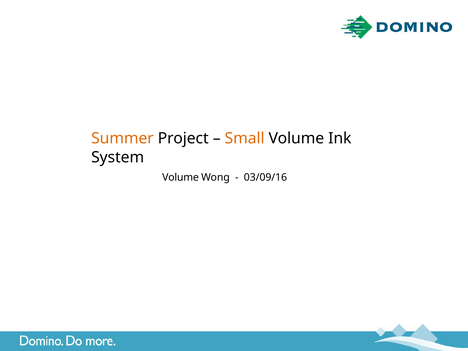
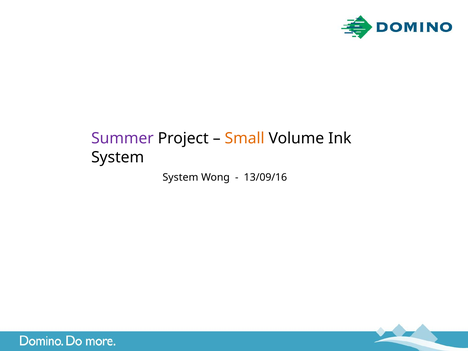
Summer colour: orange -> purple
Volume at (181, 177): Volume -> System
03/09/16: 03/09/16 -> 13/09/16
